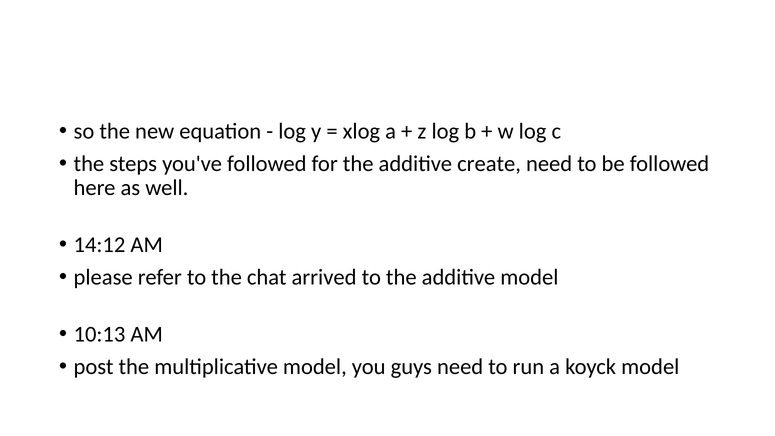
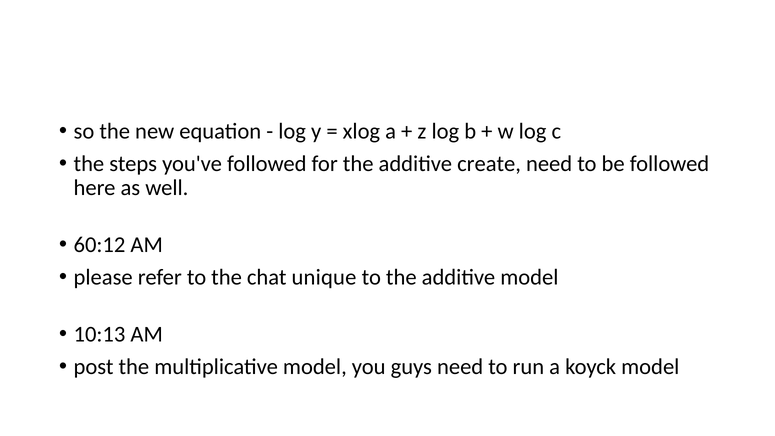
14:12: 14:12 -> 60:12
arrived: arrived -> unique
